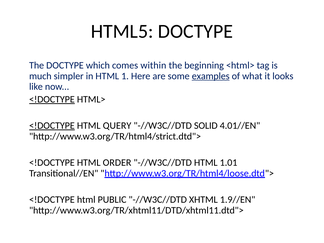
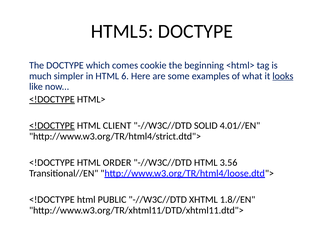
within: within -> cookie
1: 1 -> 6
examples underline: present -> none
looks underline: none -> present
QUERY: QUERY -> CLIENT
1.01: 1.01 -> 3.56
1.9//EN: 1.9//EN -> 1.8//EN
